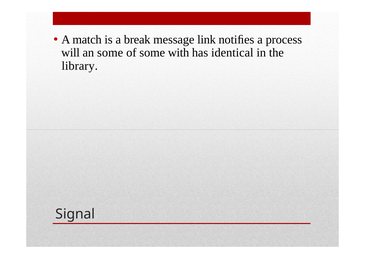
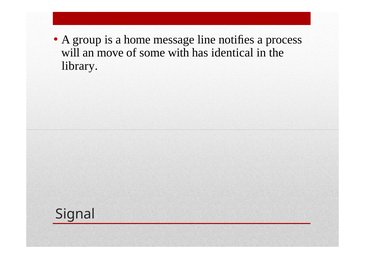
match: match -> group
break: break -> home
link: link -> line
an some: some -> move
